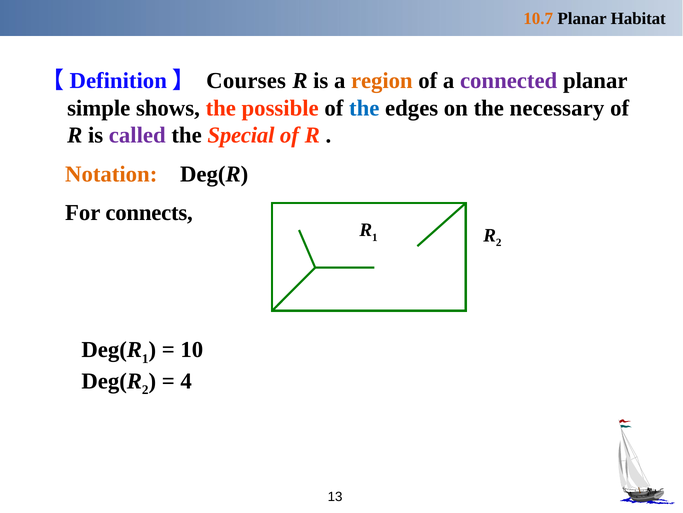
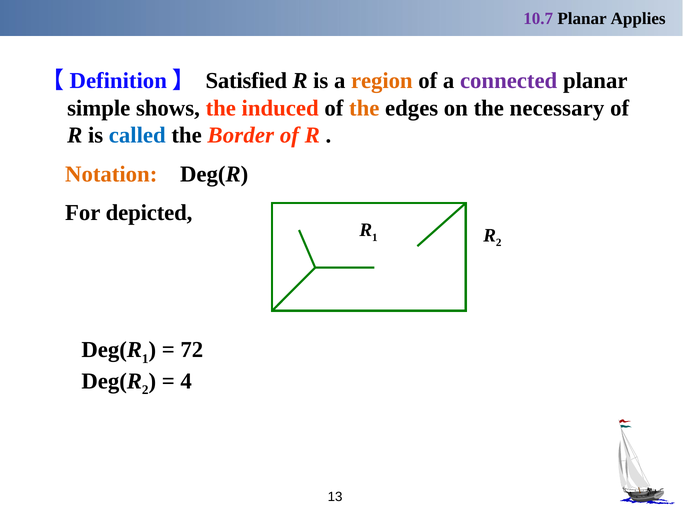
10.7 colour: orange -> purple
Habitat: Habitat -> Applies
Courses: Courses -> Satisfied
possible: possible -> induced
the at (364, 108) colour: blue -> orange
called colour: purple -> blue
Special: Special -> Border
connects: connects -> depicted
10: 10 -> 72
